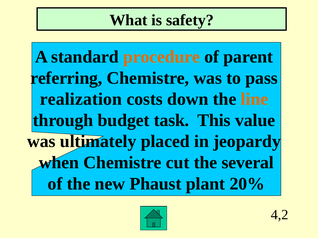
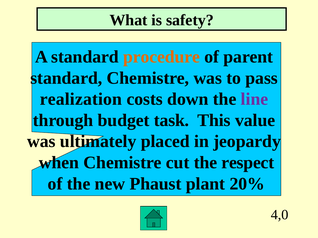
referring at (66, 78): referring -> standard
line colour: orange -> purple
several: several -> respect
4,2: 4,2 -> 4,0
